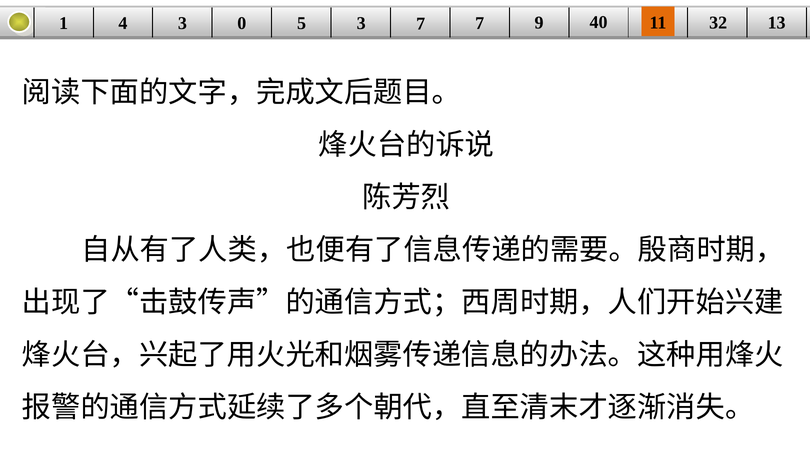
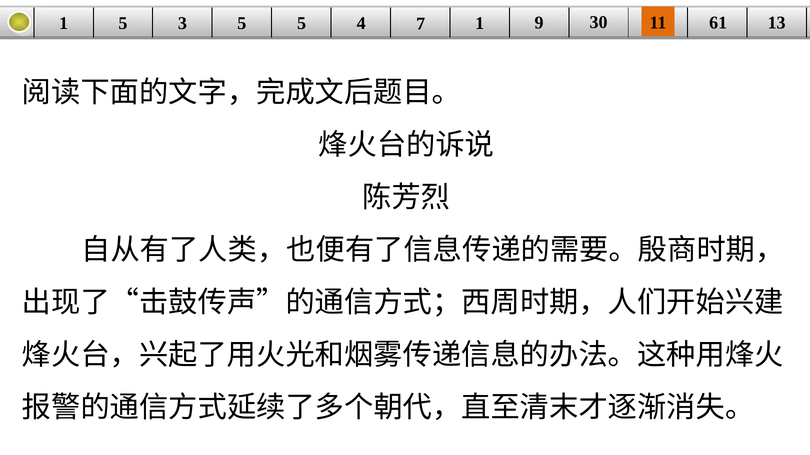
32: 32 -> 61
1 4: 4 -> 5
3 0: 0 -> 5
5 3: 3 -> 4
7 7: 7 -> 1
40: 40 -> 30
